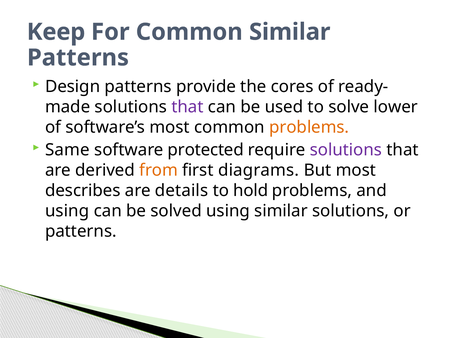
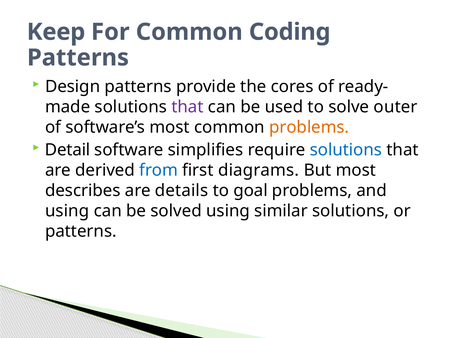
Common Similar: Similar -> Coding
lower: lower -> outer
Same: Same -> Detail
protected: protected -> simplifies
solutions at (346, 150) colour: purple -> blue
from colour: orange -> blue
hold: hold -> goal
